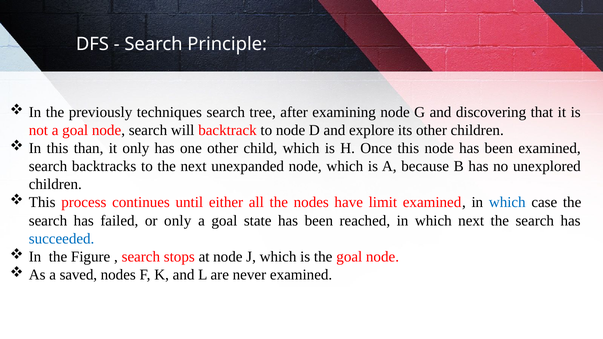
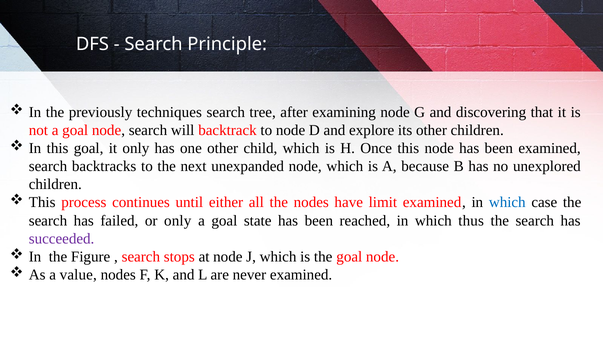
this than: than -> goal
which next: next -> thus
succeeded colour: blue -> purple
saved: saved -> value
